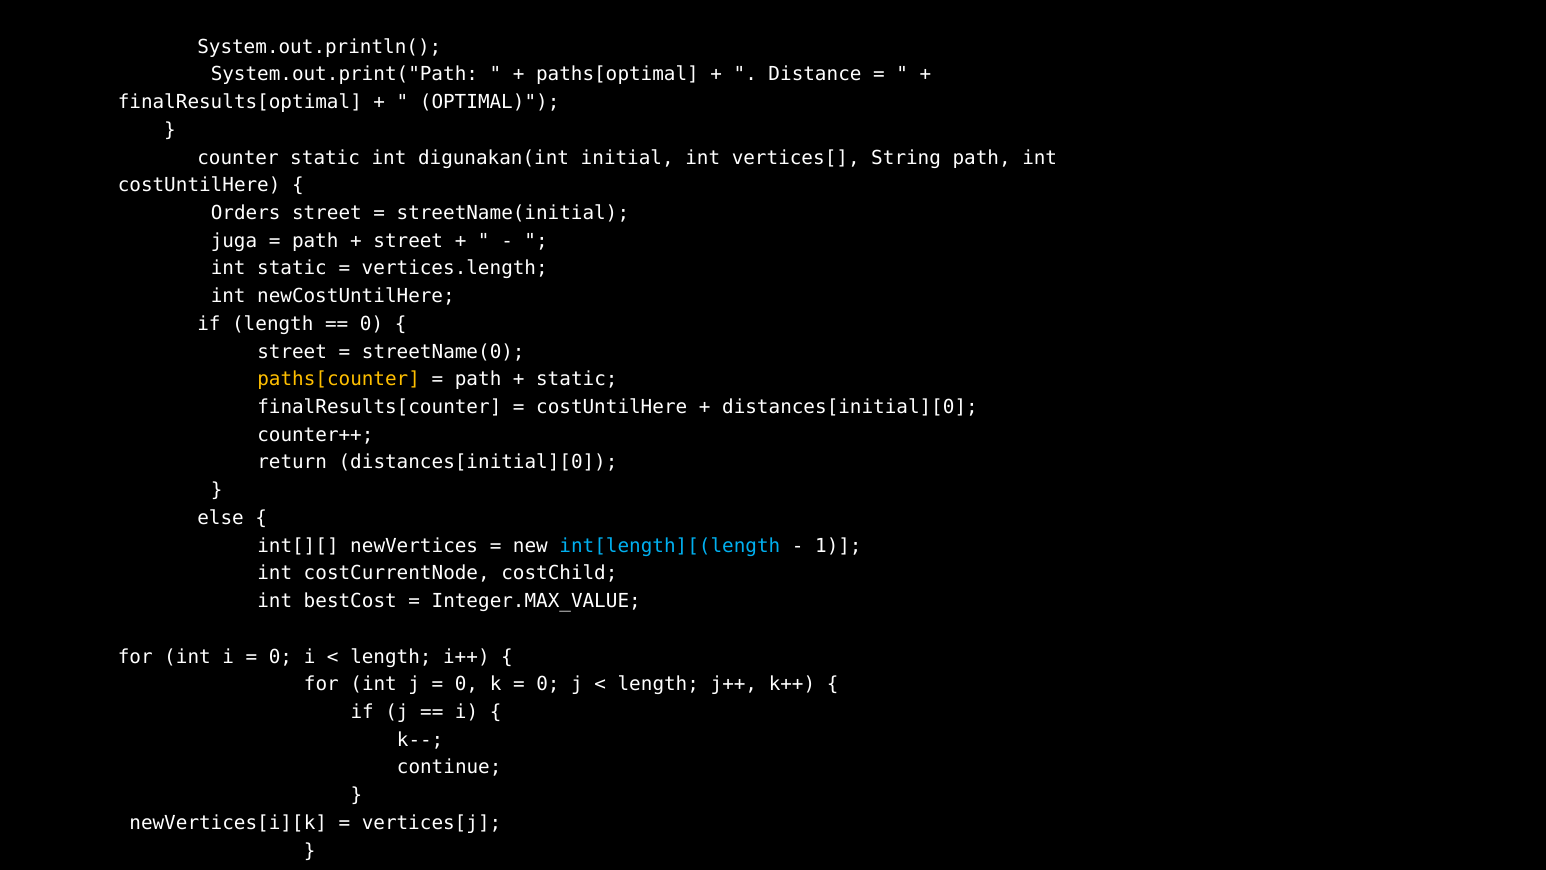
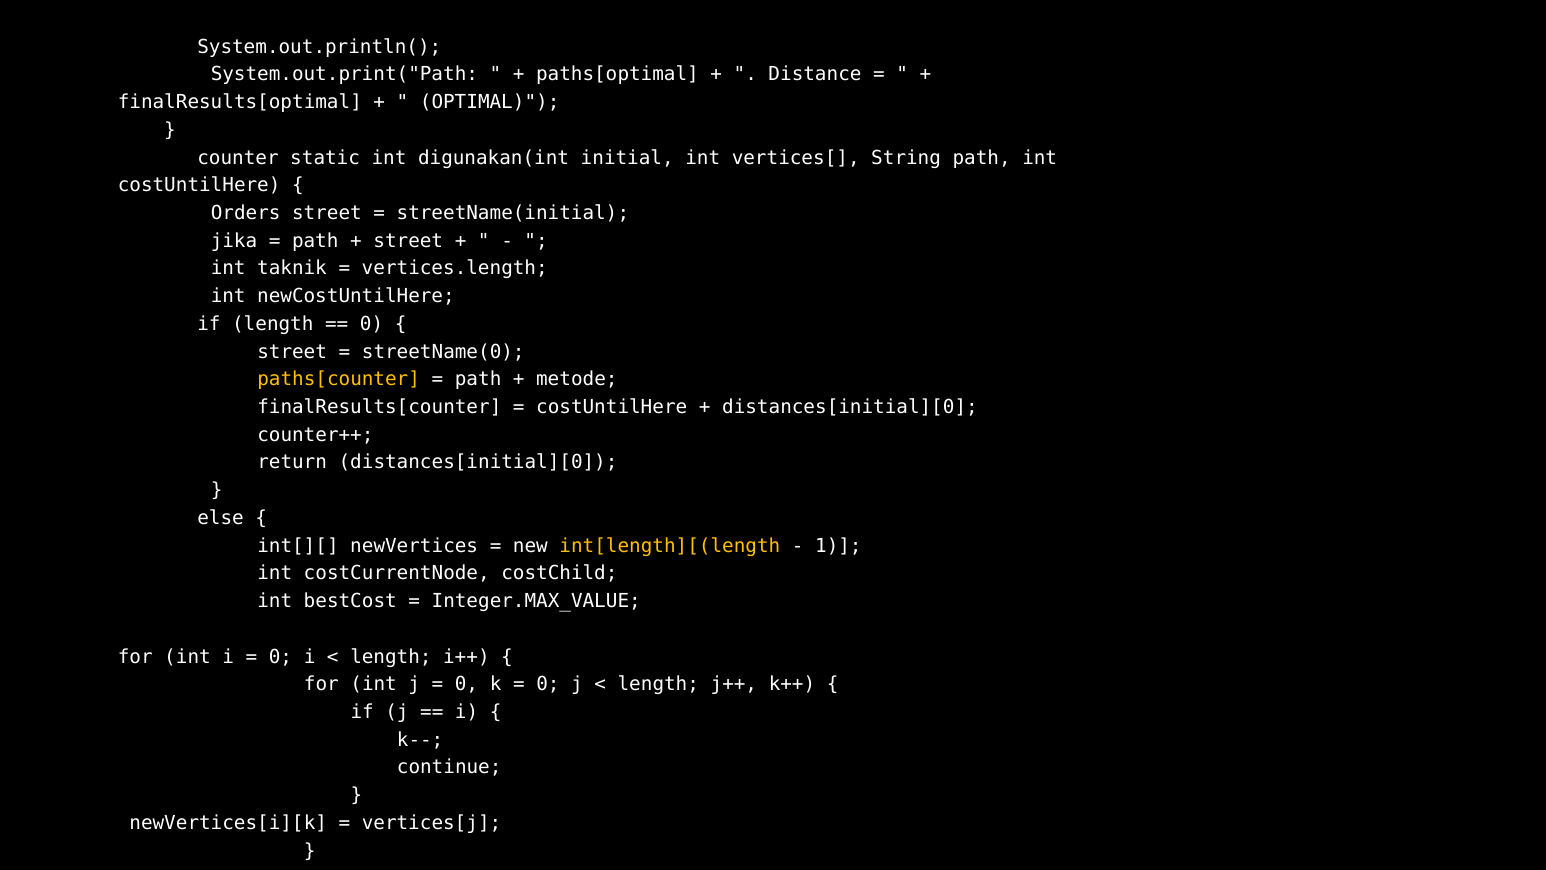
juga: juga -> jika
int static: static -> taknik
static at (577, 379): static -> metode
int[length][(length colour: light blue -> yellow
